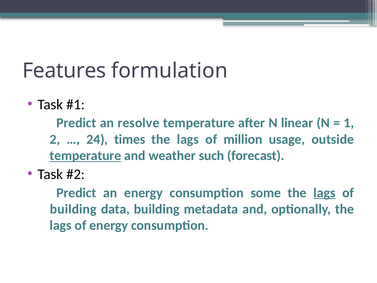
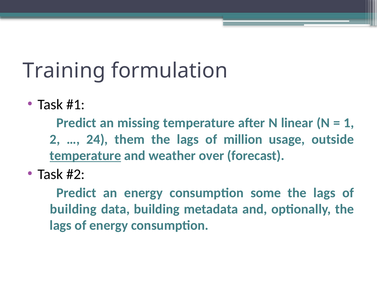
Features: Features -> Training
resolve: resolve -> missing
times: times -> them
such: such -> over
lags at (324, 193) underline: present -> none
